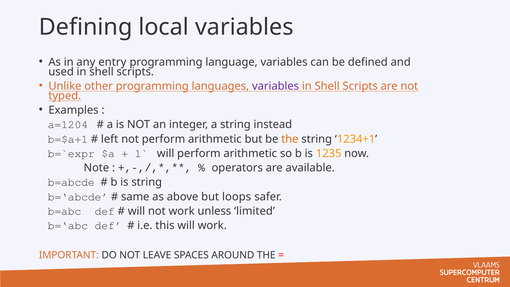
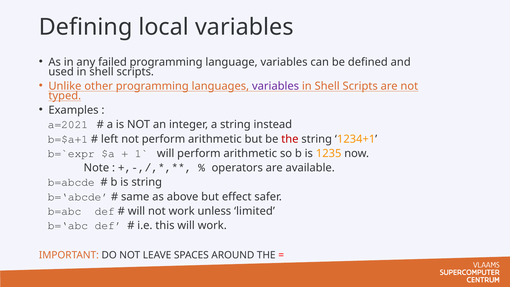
entry: entry -> failed
a=1204: a=1204 -> a=2021
the at (290, 139) colour: orange -> red
loops: loops -> effect
